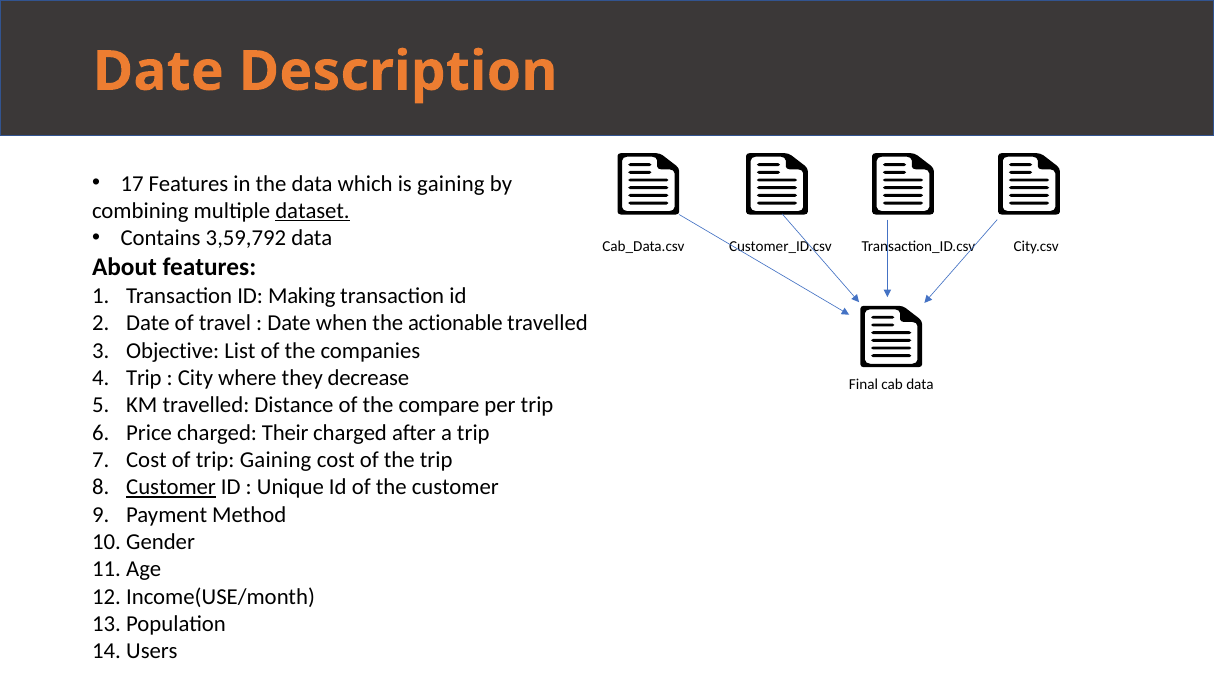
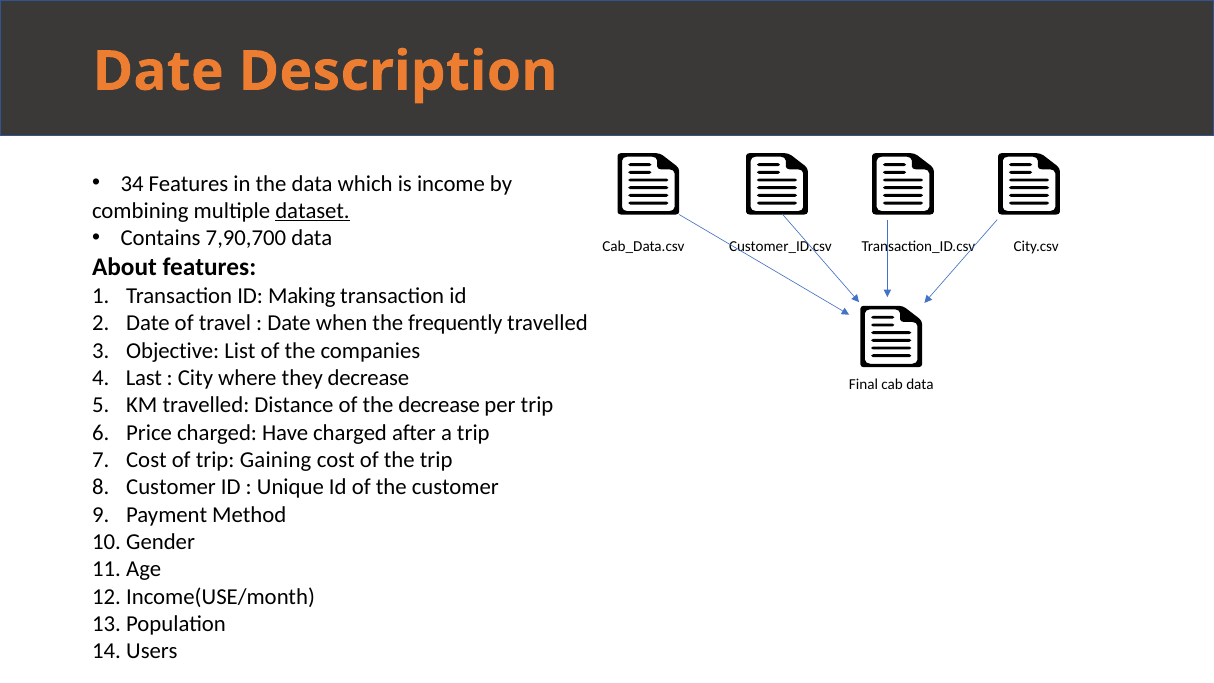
17: 17 -> 34
is gaining: gaining -> income
3,59,792: 3,59,792 -> 7,90,700
actionable: actionable -> frequently
Trip at (144, 378): Trip -> Last
the compare: compare -> decrease
Their: Their -> Have
Customer at (171, 487) underline: present -> none
